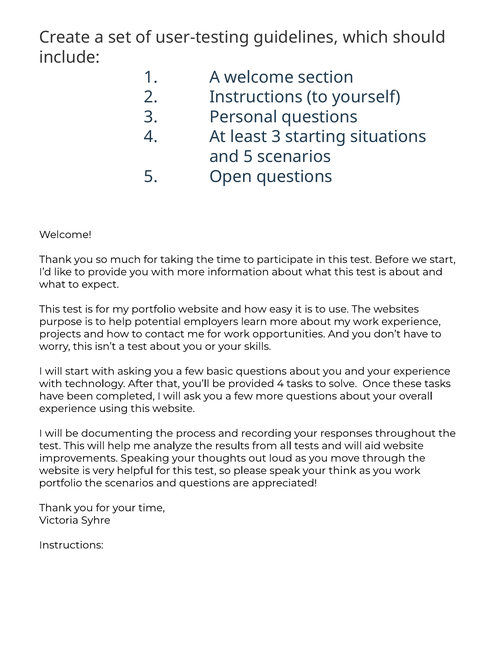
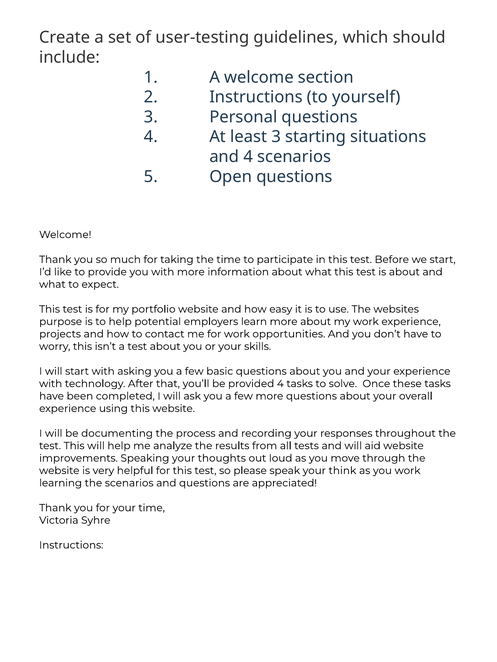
and 5: 5 -> 4
portfolio at (61, 483): portfolio -> learning
